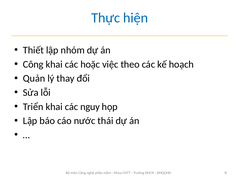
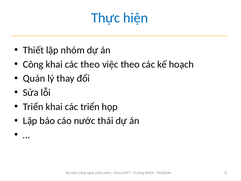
các hoặc: hoặc -> theo
các nguy: nguy -> triển
